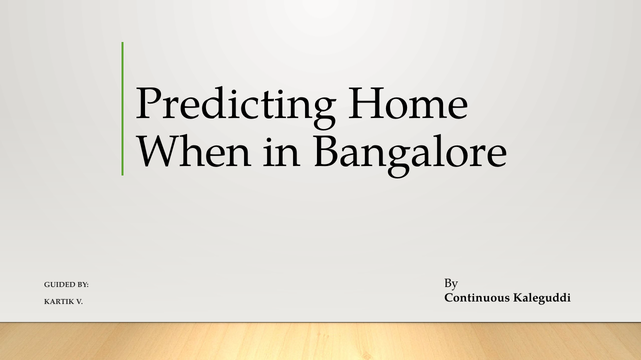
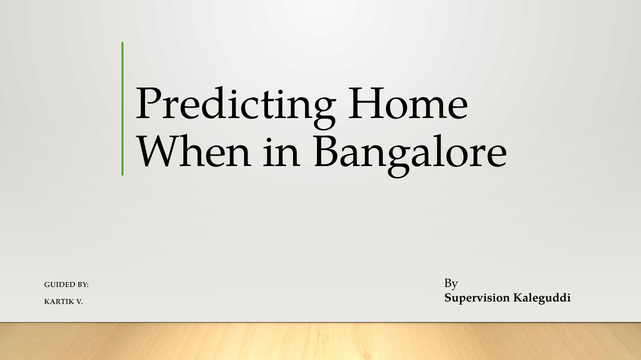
Continuous: Continuous -> Supervision
